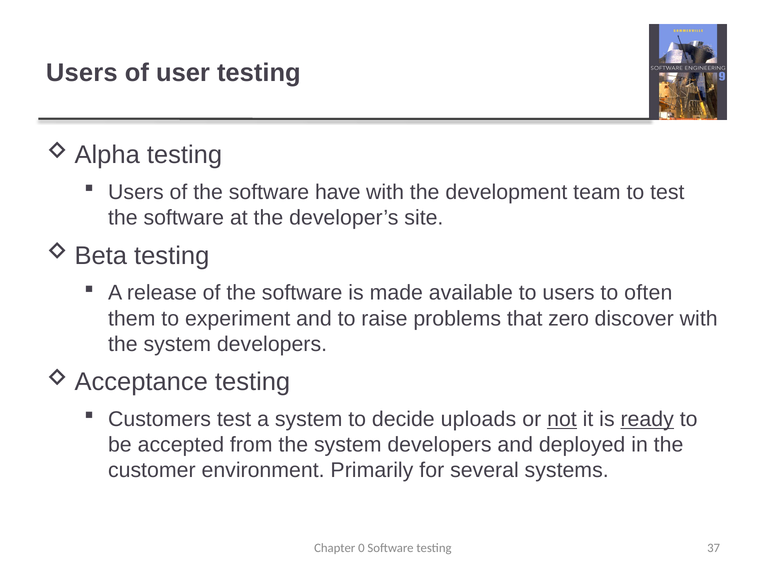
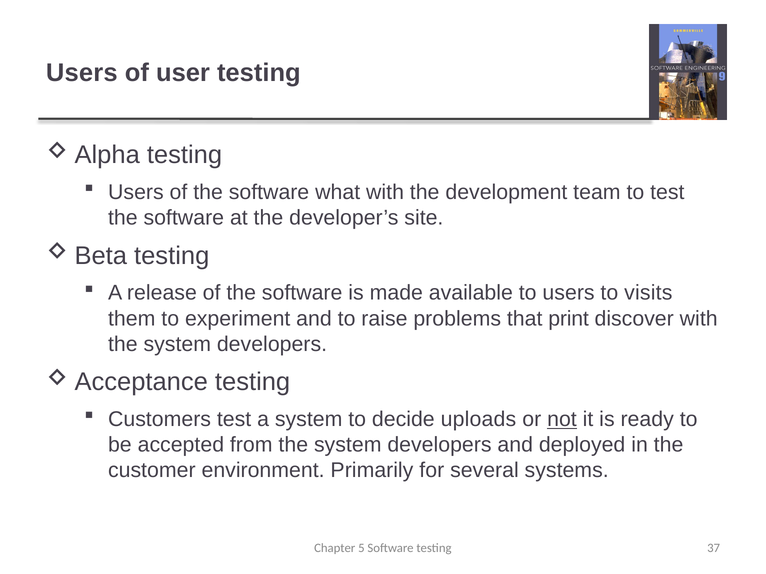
have: have -> what
often: often -> visits
zero: zero -> print
ready underline: present -> none
0: 0 -> 5
